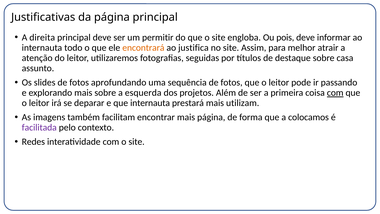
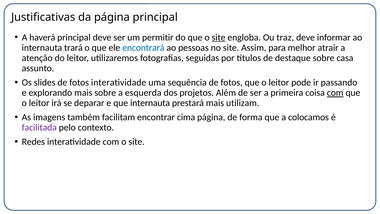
direita: direita -> haverá
site at (219, 37) underline: none -> present
pois: pois -> traz
todo: todo -> trará
encontrará colour: orange -> blue
justifica: justifica -> pessoas
fotos aprofundando: aprofundando -> interatividade
encontrar mais: mais -> cima
